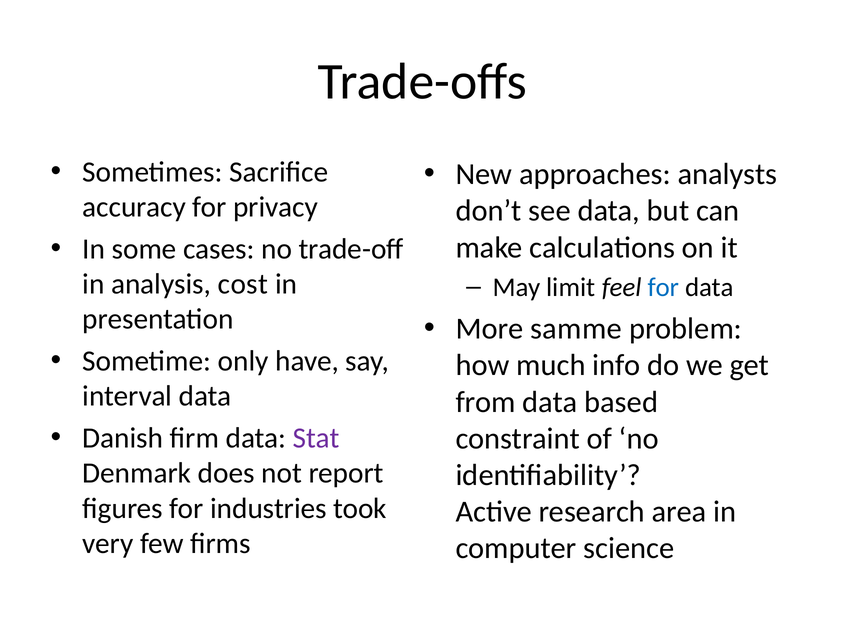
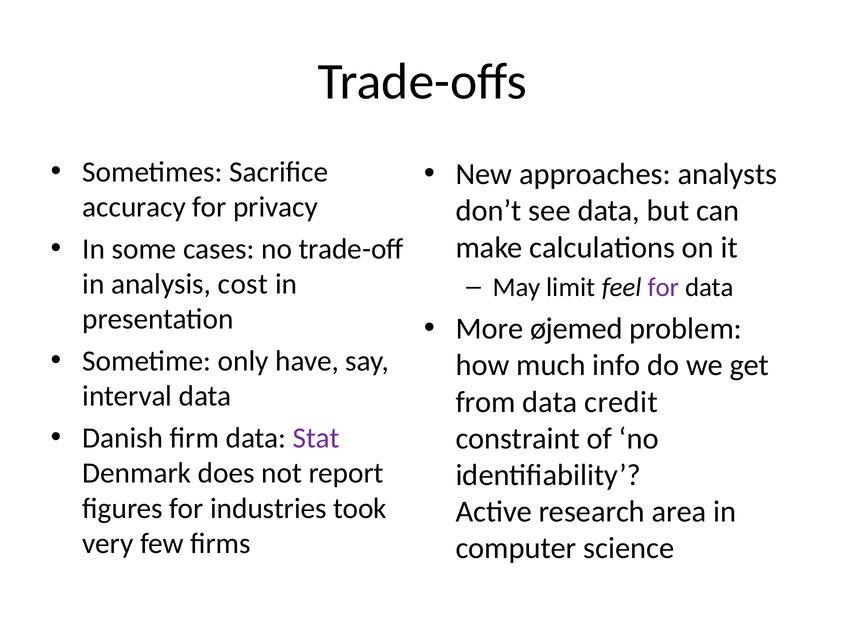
for at (663, 287) colour: blue -> purple
samme: samme -> øjemed
based: based -> credit
